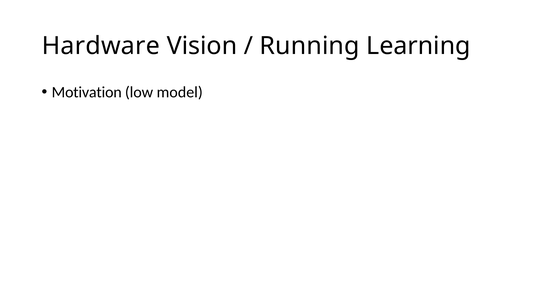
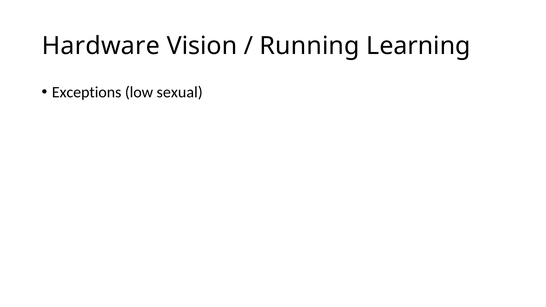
Motivation: Motivation -> Exceptions
model: model -> sexual
